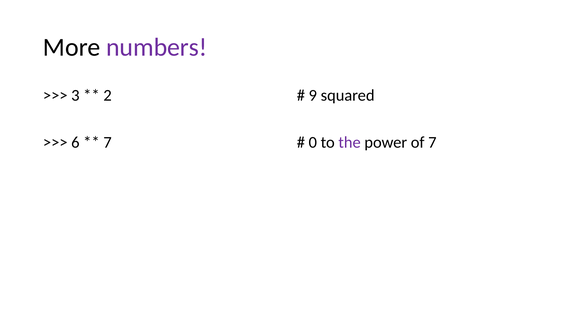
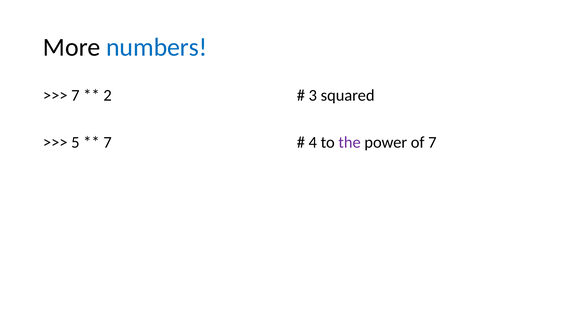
numbers colour: purple -> blue
3 at (75, 95): 3 -> 7
9: 9 -> 3
6: 6 -> 5
0: 0 -> 4
